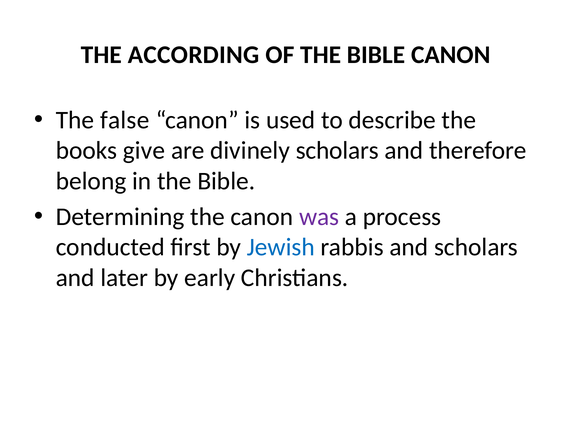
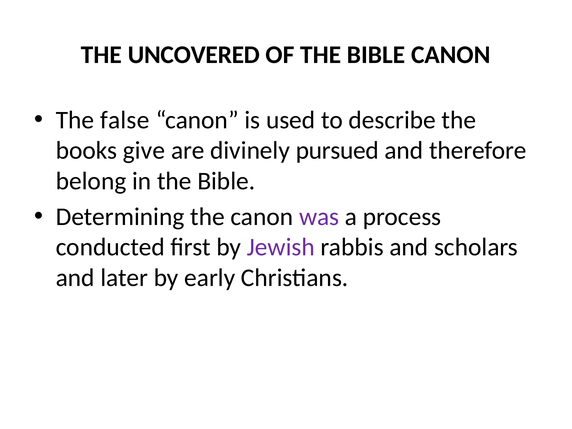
ACCORDING: ACCORDING -> UNCOVERED
divinely scholars: scholars -> pursued
Jewish colour: blue -> purple
